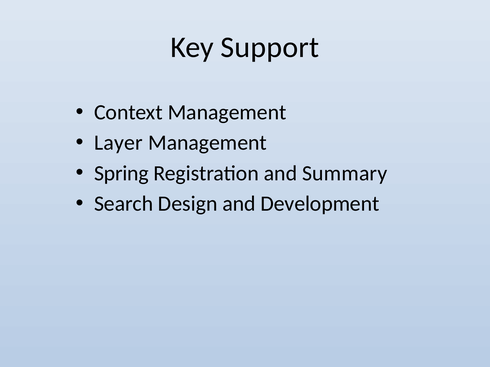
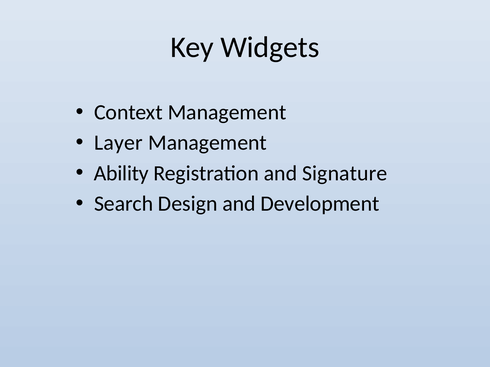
Support: Support -> Widgets
Spring: Spring -> Ability
Summary: Summary -> Signature
